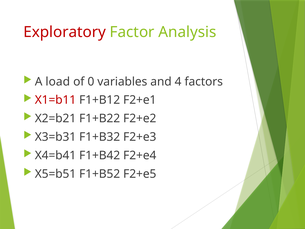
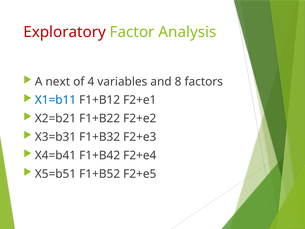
load: load -> next
0: 0 -> 4
4: 4 -> 8
X1=b11 colour: red -> blue
